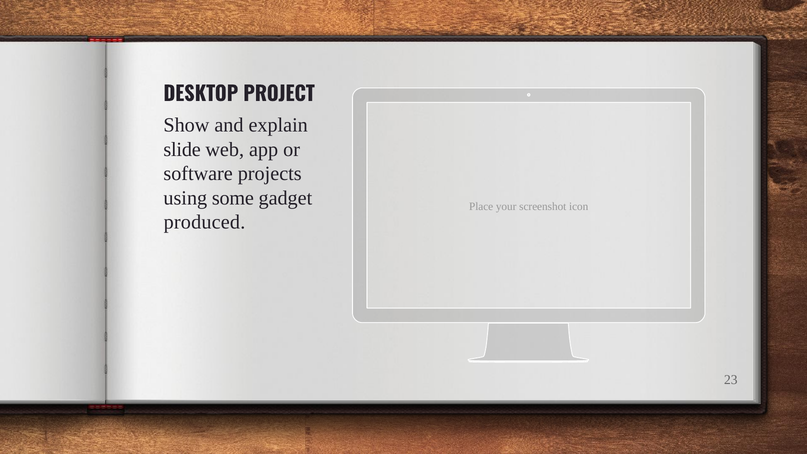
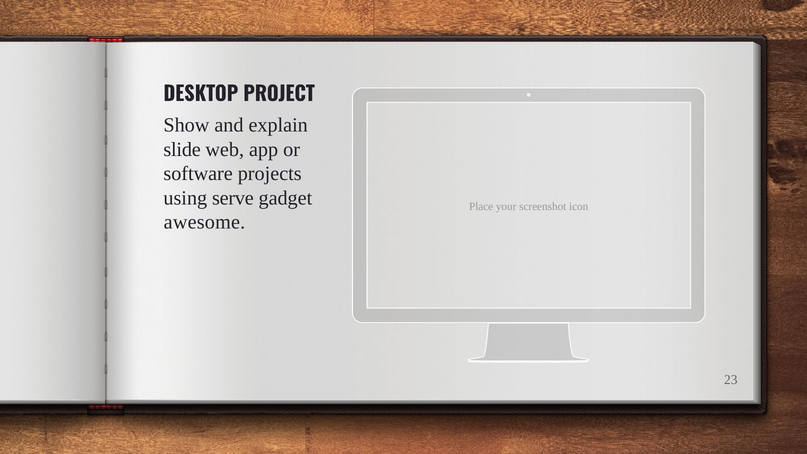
some: some -> serve
produced: produced -> awesome
